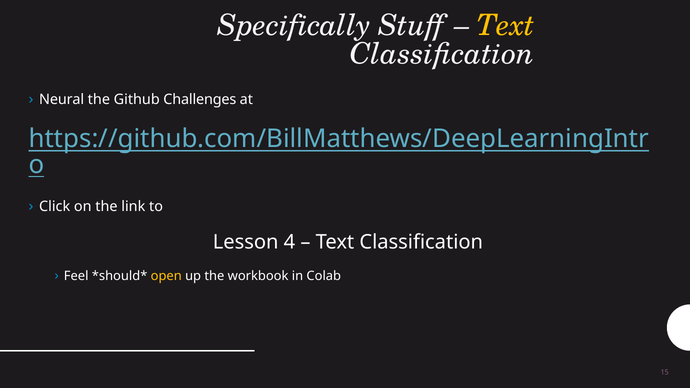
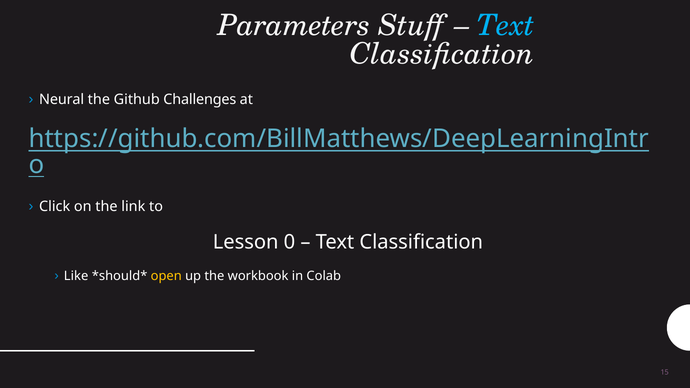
Specifically: Specifically -> Parameters
Text at (506, 26) colour: yellow -> light blue
4: 4 -> 0
Feel: Feel -> Like
